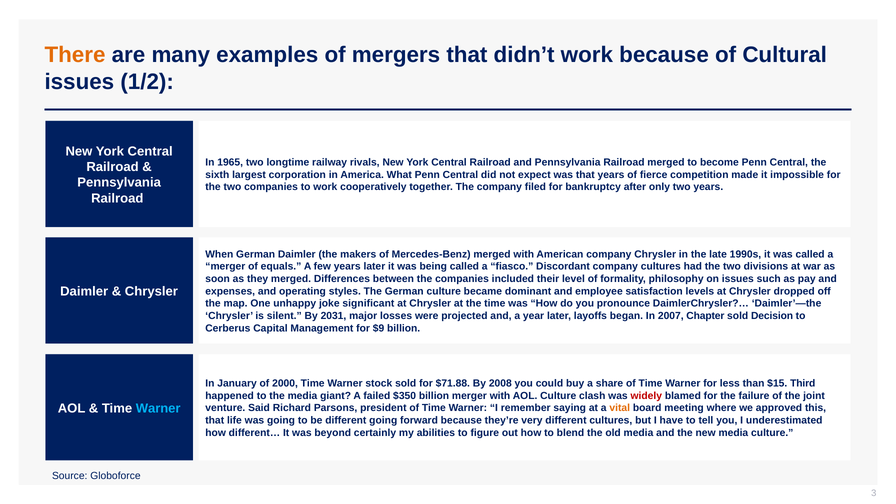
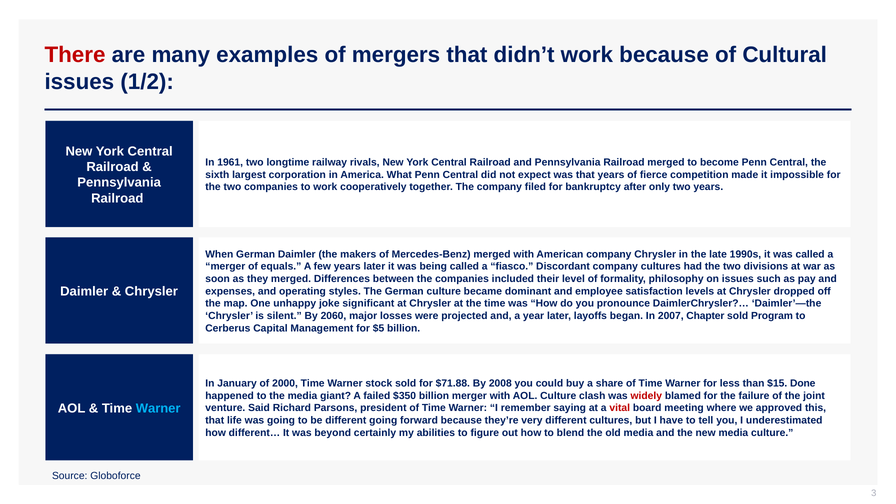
There colour: orange -> red
1965: 1965 -> 1961
2031: 2031 -> 2060
Decision: Decision -> Program
$9: $9 -> $5
Third: Third -> Done
vital colour: orange -> red
